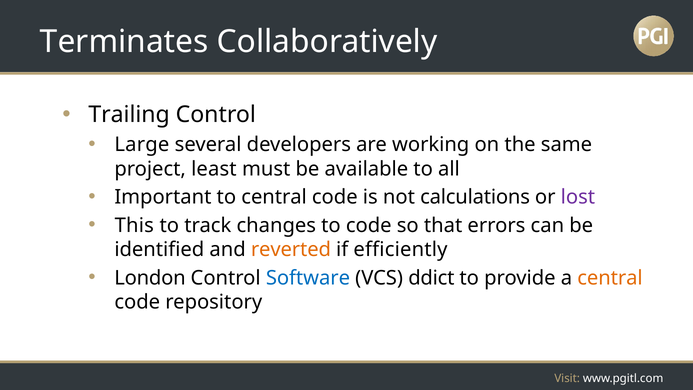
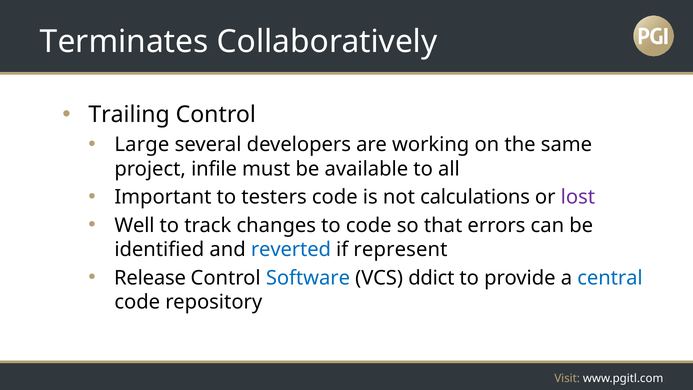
least: least -> infile
to central: central -> testers
This: This -> Well
reverted colour: orange -> blue
efficiently: efficiently -> represent
London: London -> Release
central at (610, 278) colour: orange -> blue
